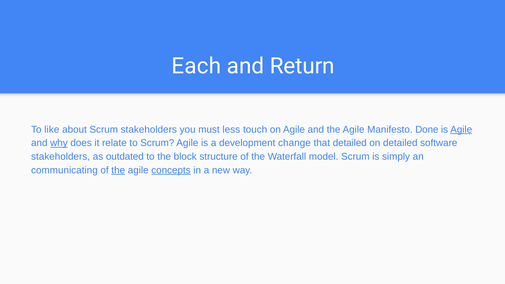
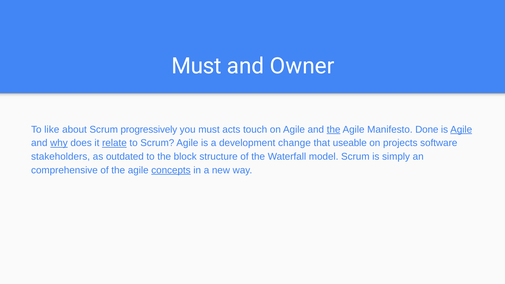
Each at (196, 66): Each -> Must
Return: Return -> Owner
Scrum stakeholders: stakeholders -> progressively
less: less -> acts
the at (334, 130) underline: none -> present
relate underline: none -> present
that detailed: detailed -> useable
on detailed: detailed -> projects
communicating: communicating -> comprehensive
the at (118, 170) underline: present -> none
